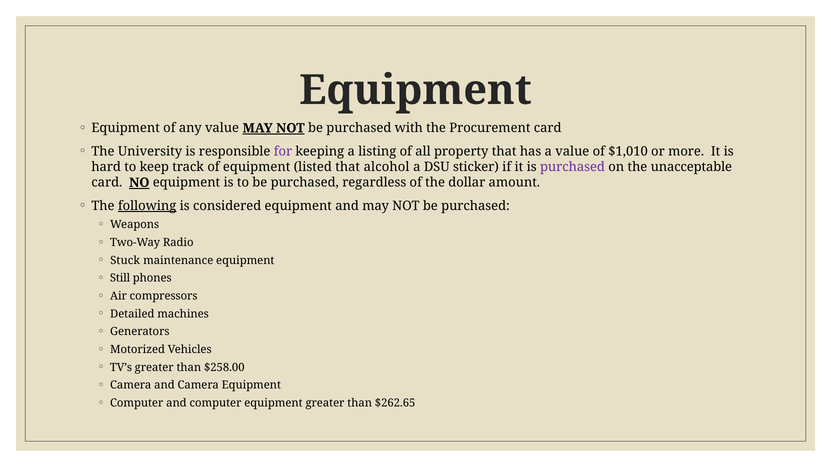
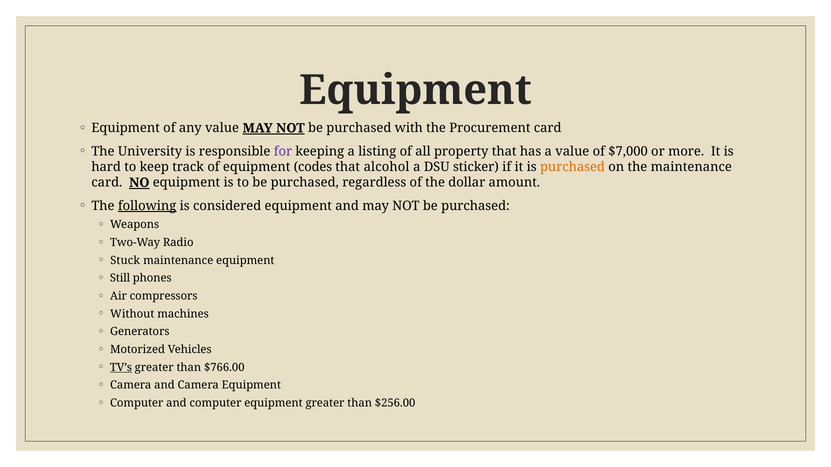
$1,010: $1,010 -> $7,000
listed: listed -> codes
purchased at (572, 167) colour: purple -> orange
the unacceptable: unacceptable -> maintenance
Detailed: Detailed -> Without
TV’s underline: none -> present
$258.00: $258.00 -> $766.00
$262.65: $262.65 -> $256.00
